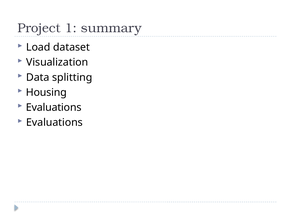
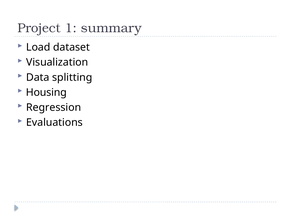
Evaluations at (54, 108): Evaluations -> Regression
